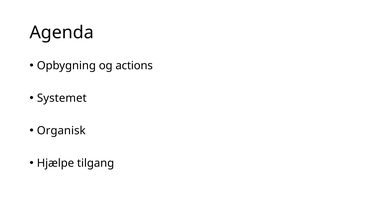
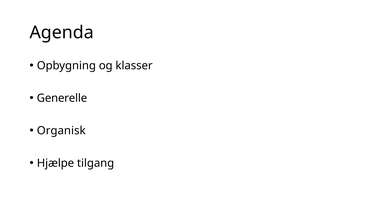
actions: actions -> klasser
Systemet: Systemet -> Generelle
